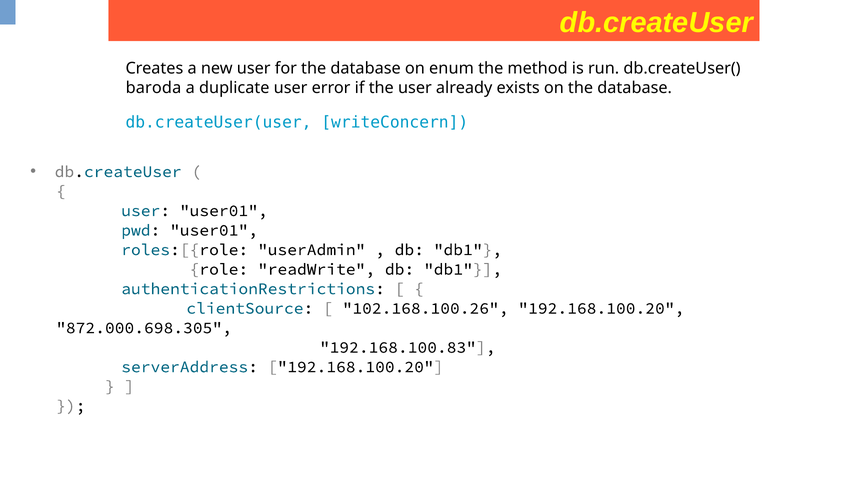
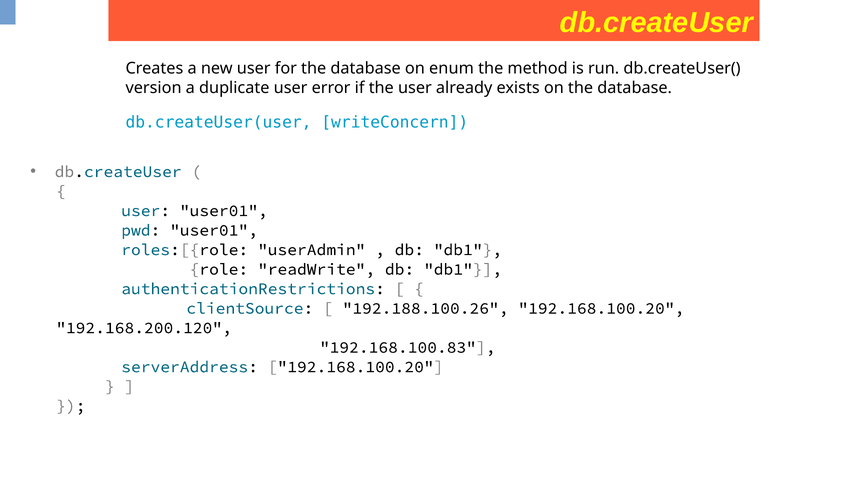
baroda: baroda -> version
102.168.100.26: 102.168.100.26 -> 192.188.100.26
872.000.698.305: 872.000.698.305 -> 192.168.200.120
